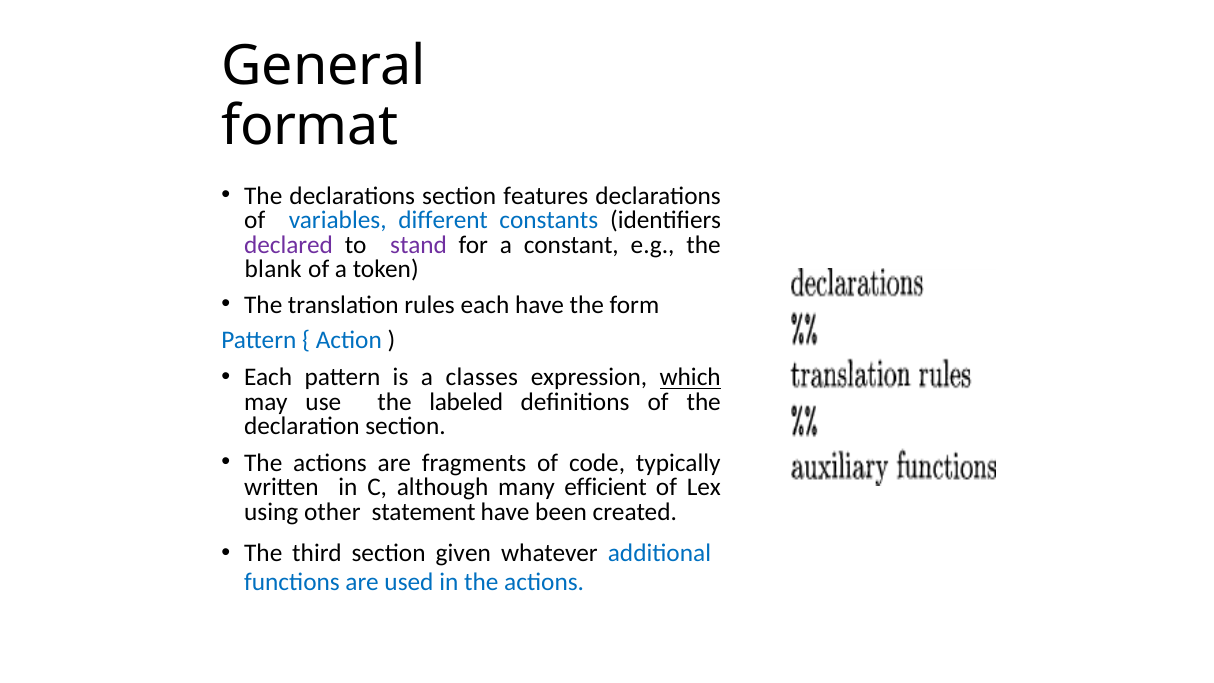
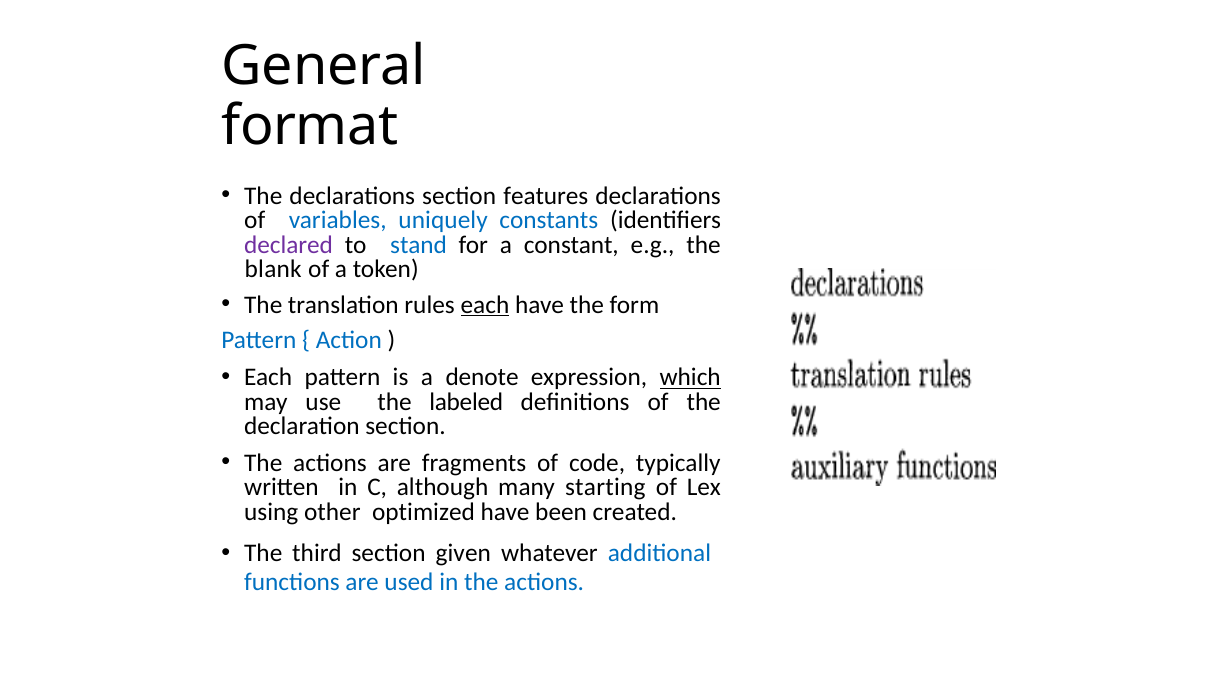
different: different -> uniquely
stand colour: purple -> blue
each at (485, 305) underline: none -> present
classes: classes -> denote
efficient: efficient -> starting
statement: statement -> optimized
